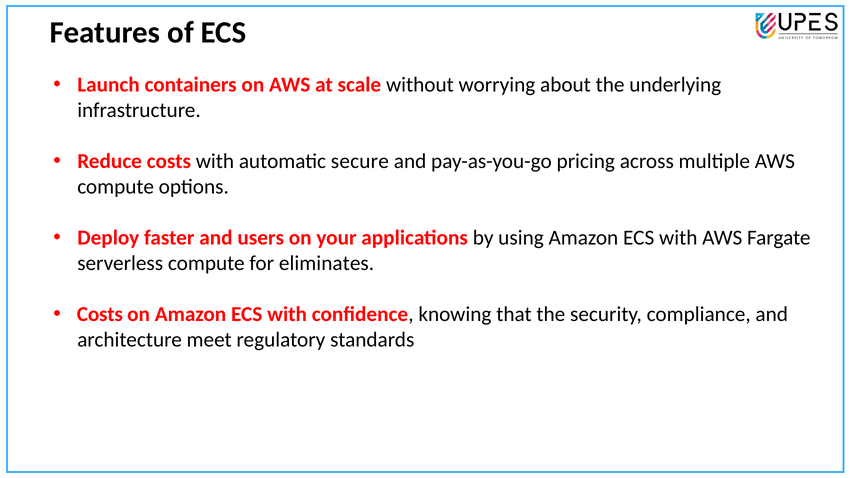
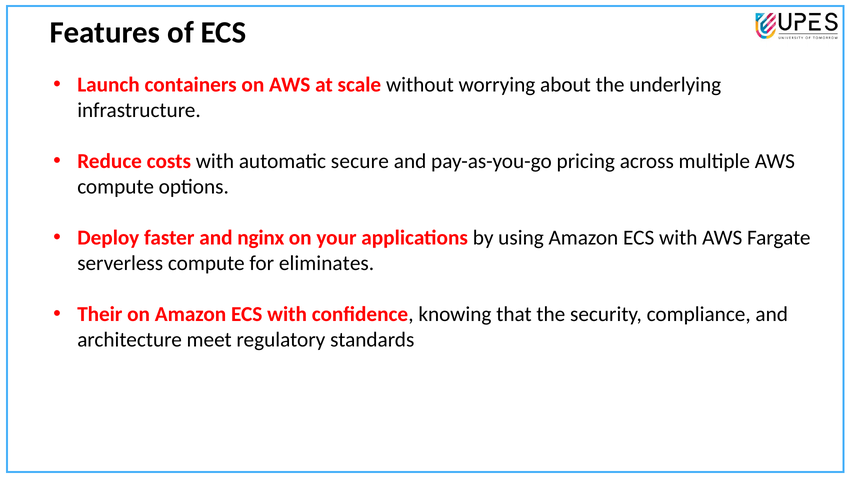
users: users -> nginx
Costs at (100, 314): Costs -> Their
